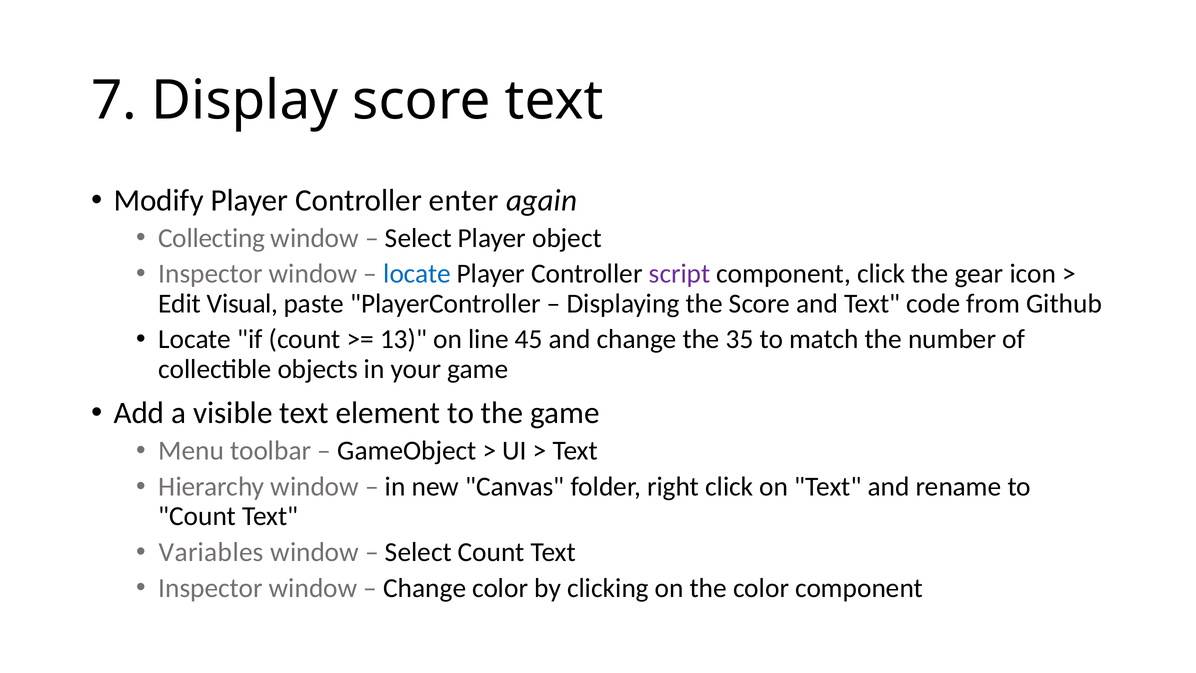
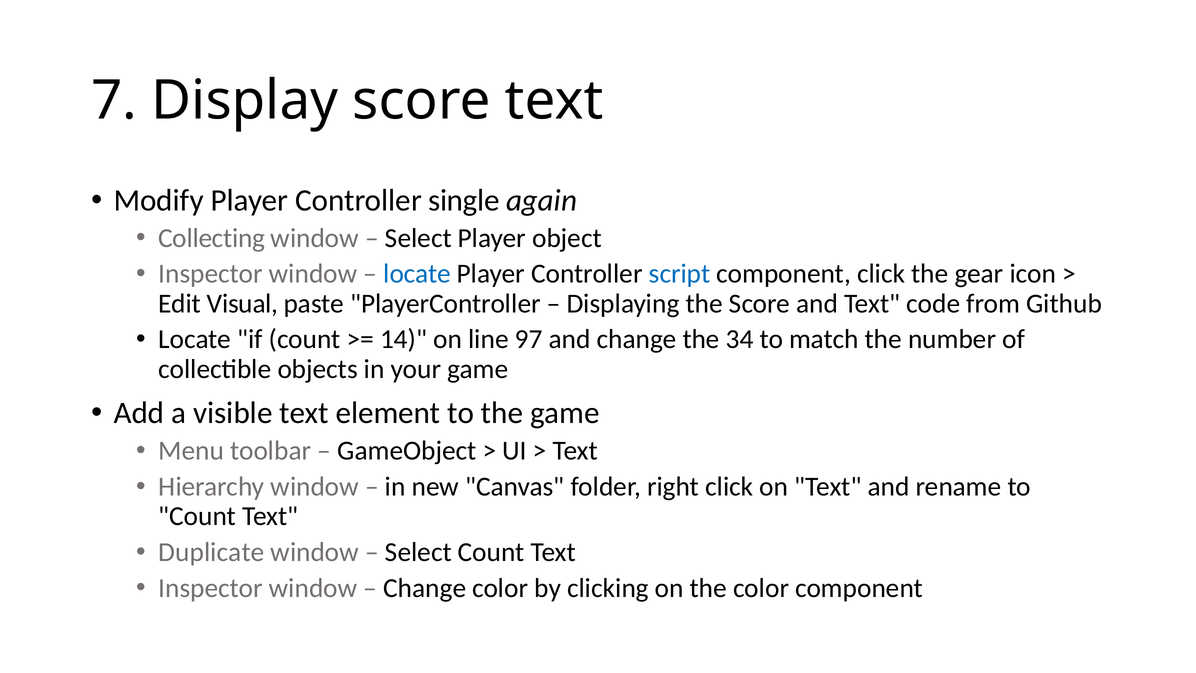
enter: enter -> single
script colour: purple -> blue
13: 13 -> 14
45: 45 -> 97
35: 35 -> 34
Variables: Variables -> Duplicate
